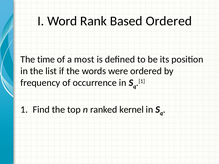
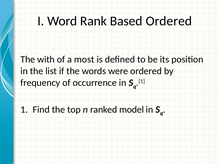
time: time -> with
kernel: kernel -> model
